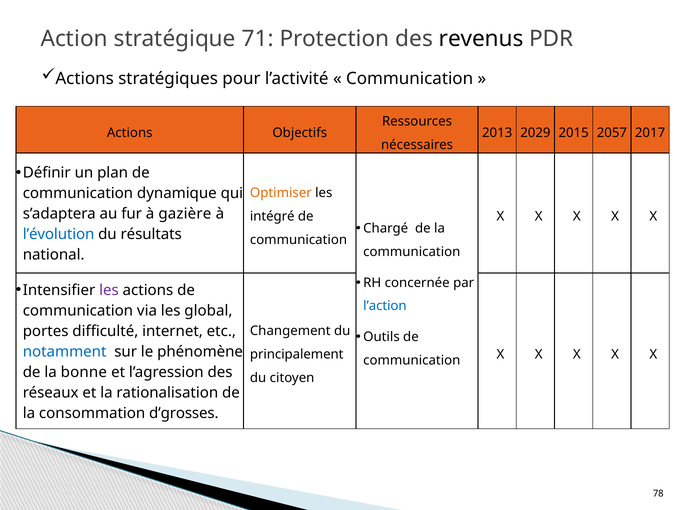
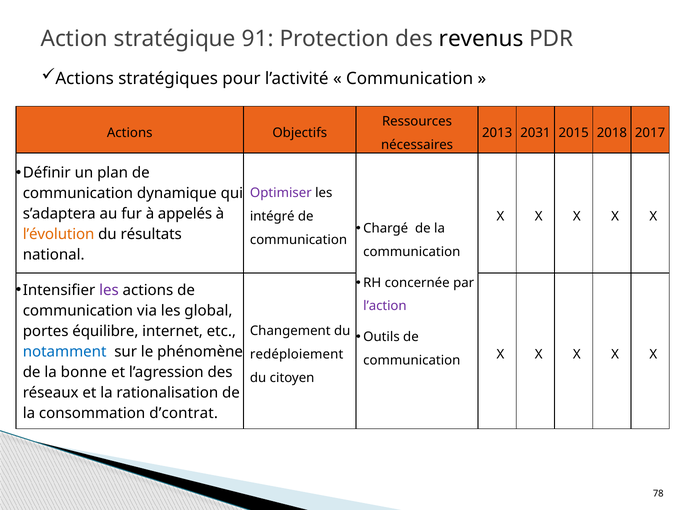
71: 71 -> 91
2029: 2029 -> 2031
2057: 2057 -> 2018
Optimiser colour: orange -> purple
gazière: gazière -> appelés
l’évolution colour: blue -> orange
l’action colour: blue -> purple
difficulté: difficulté -> équilibre
principalement: principalement -> redéploiement
d’grosses: d’grosses -> d’contrat
